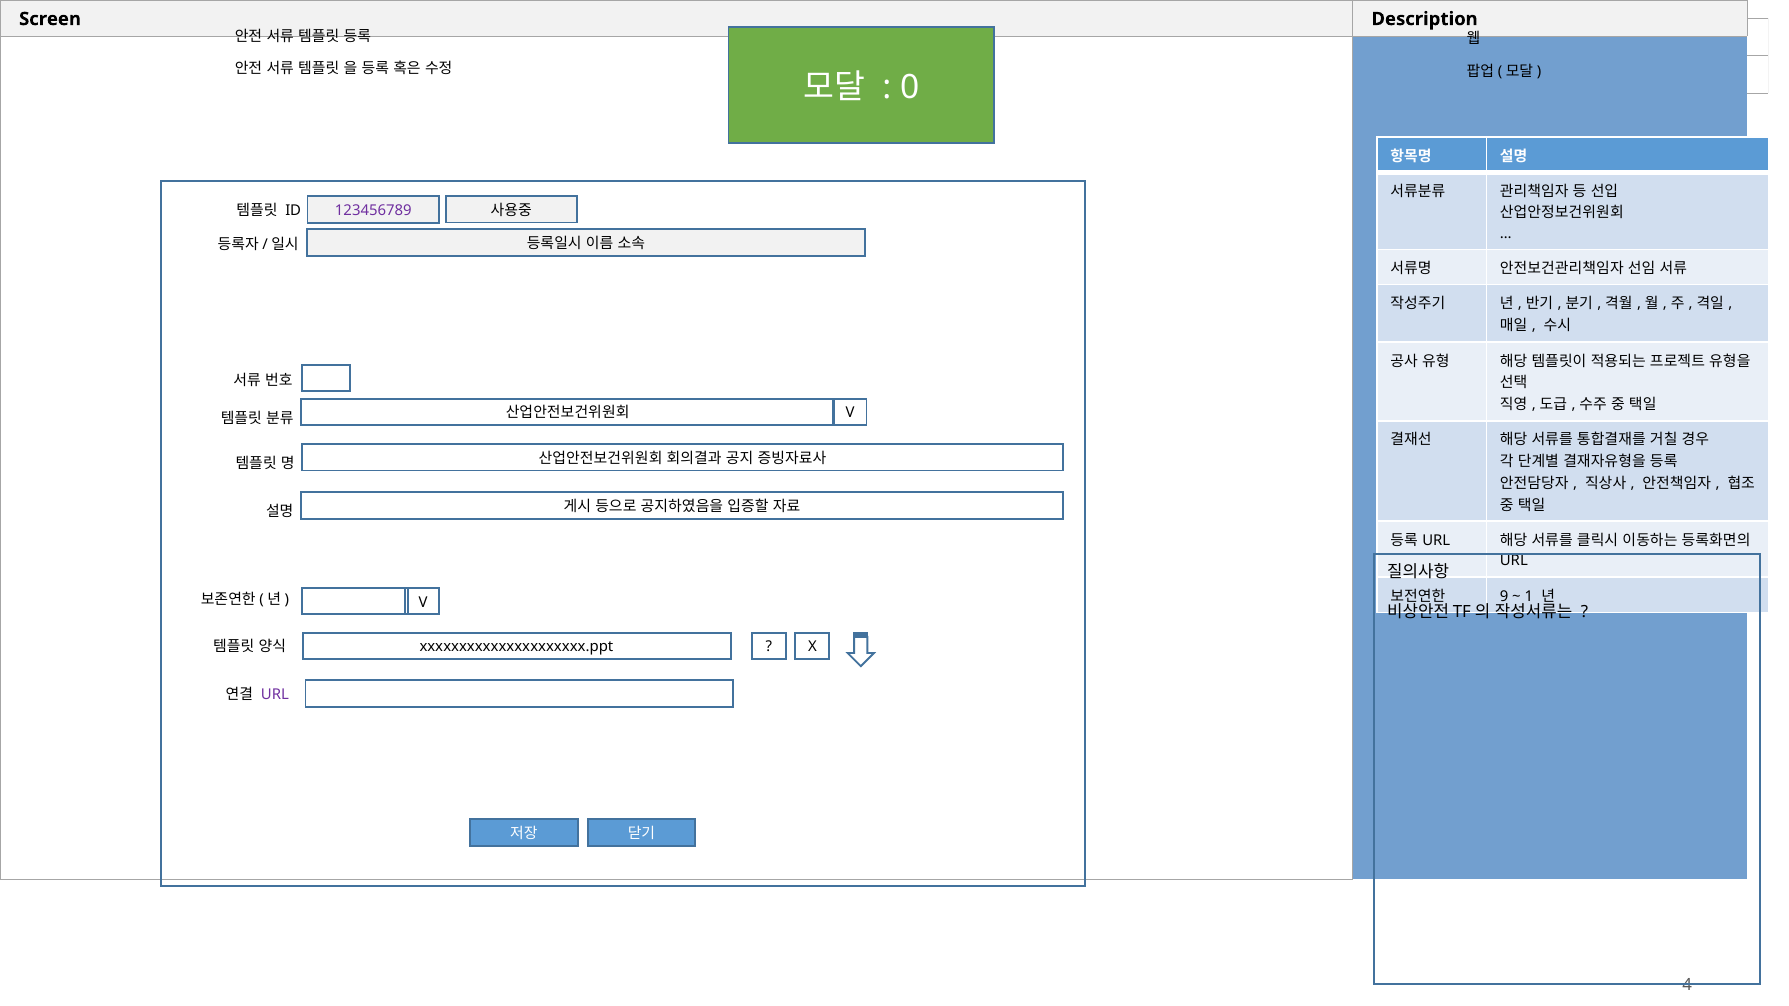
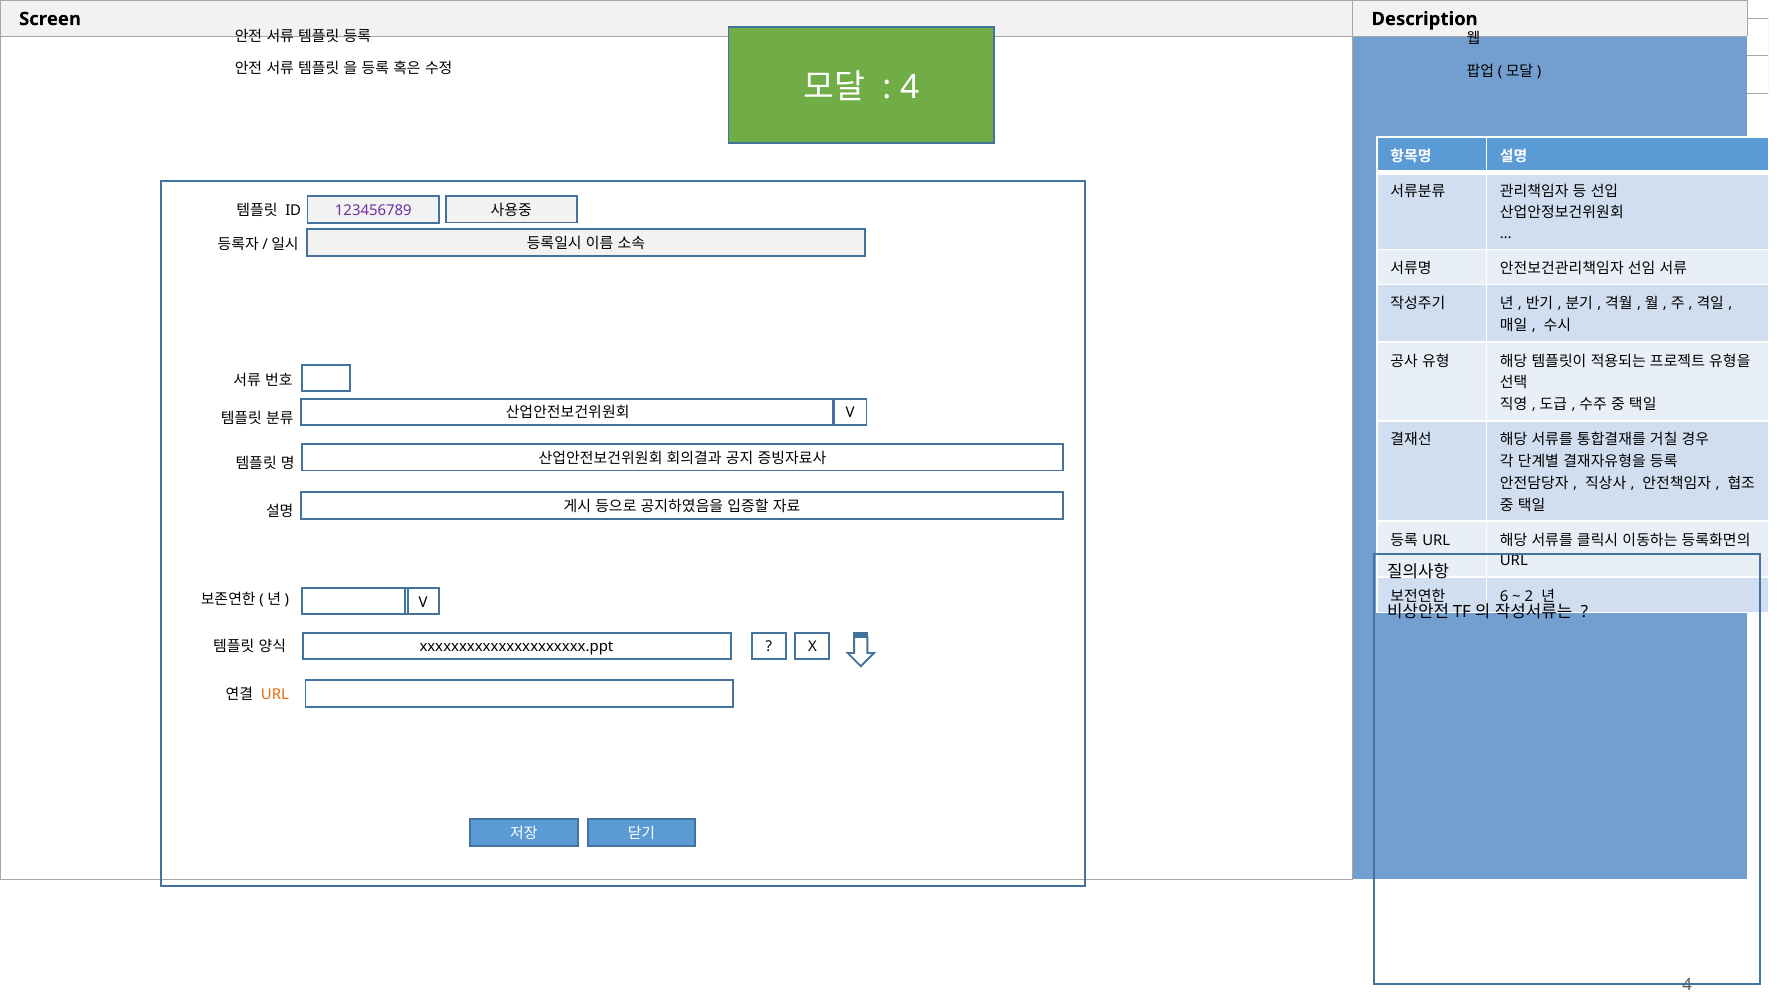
0 at (910, 87): 0 -> 4
9: 9 -> 6
1: 1 -> 2
URL at (275, 695) colour: purple -> orange
